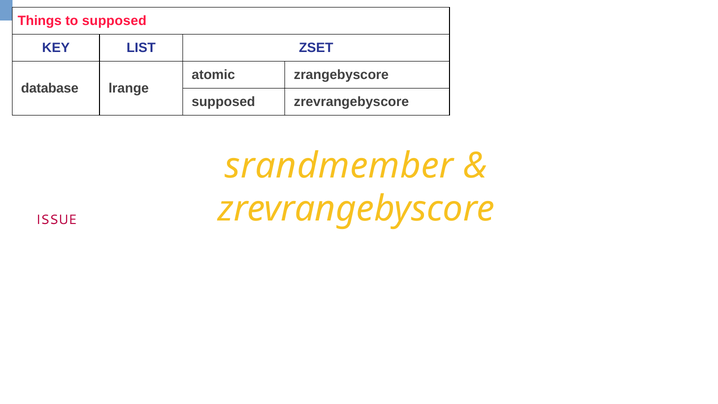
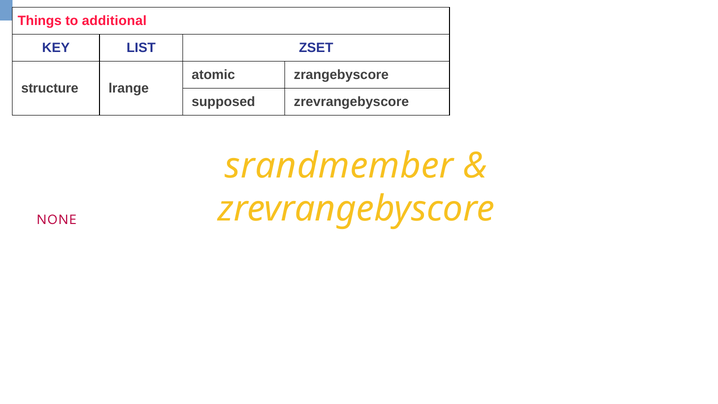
to supposed: supposed -> additional
database: database -> structure
ISSUE: ISSUE -> NONE
